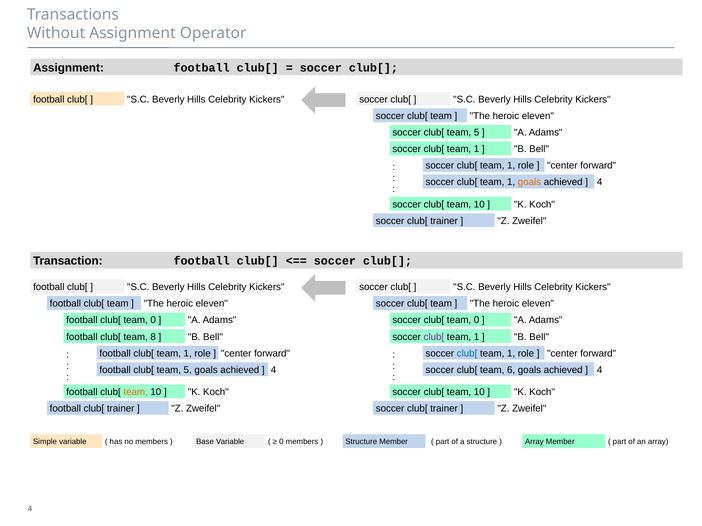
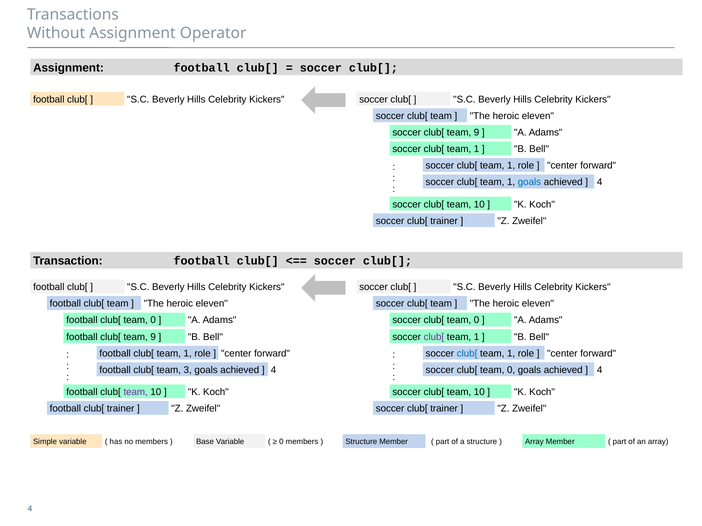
soccer club[ team 5: 5 -> 9
goals at (529, 182) colour: orange -> blue
football club[ team 8: 8 -> 9
football club[ team 5: 5 -> 3
6 at (511, 370): 6 -> 0
team at (136, 392) colour: orange -> purple
